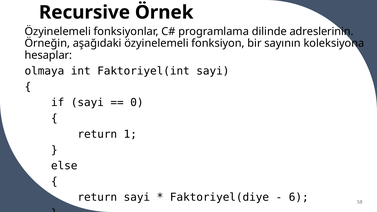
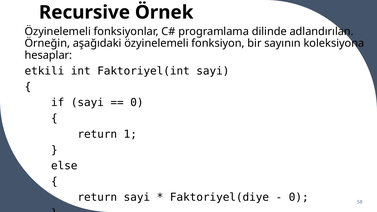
adreslerinin: adreslerinin -> adlandırılan
olmaya: olmaya -> etkili
6 at (299, 197): 6 -> 0
